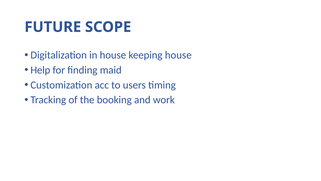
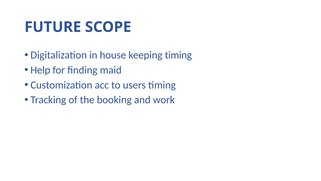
keeping house: house -> timing
